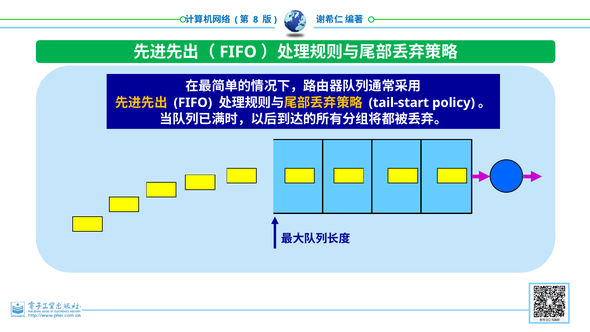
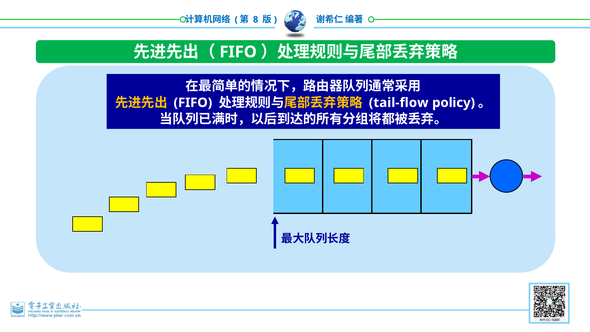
tail-start: tail-start -> tail-flow
